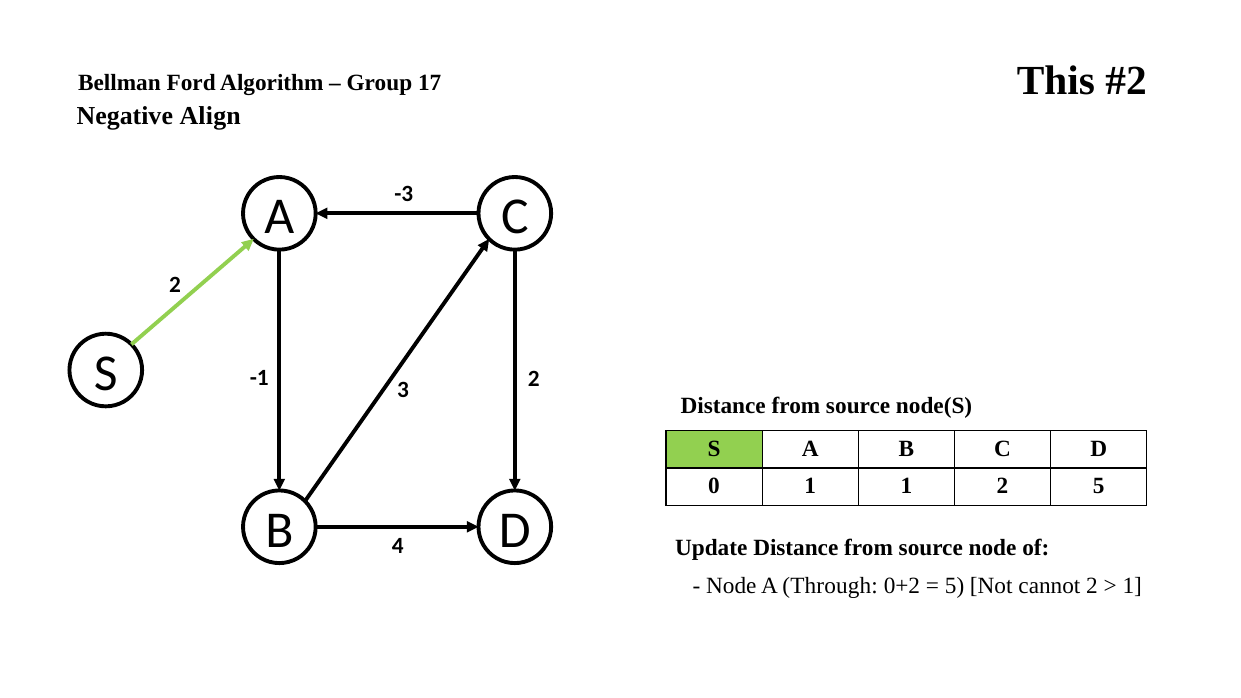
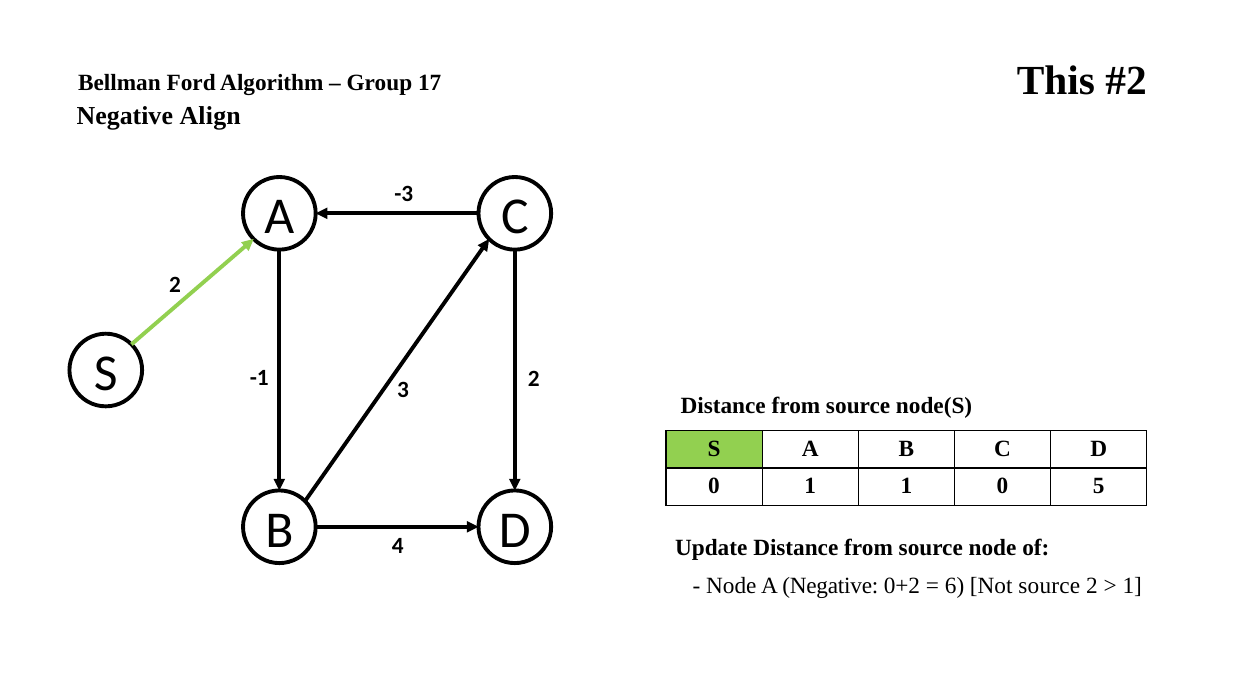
1 2: 2 -> 0
A Through: Through -> Negative
5 at (955, 586): 5 -> 6
Not cannot: cannot -> source
